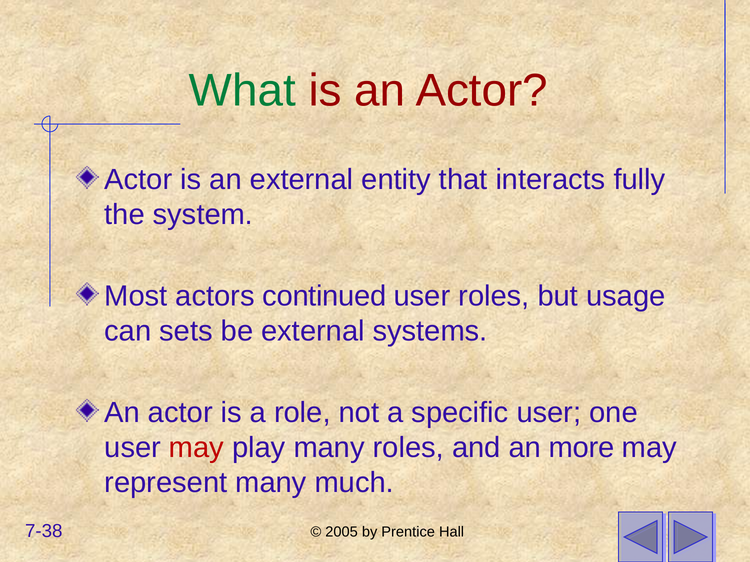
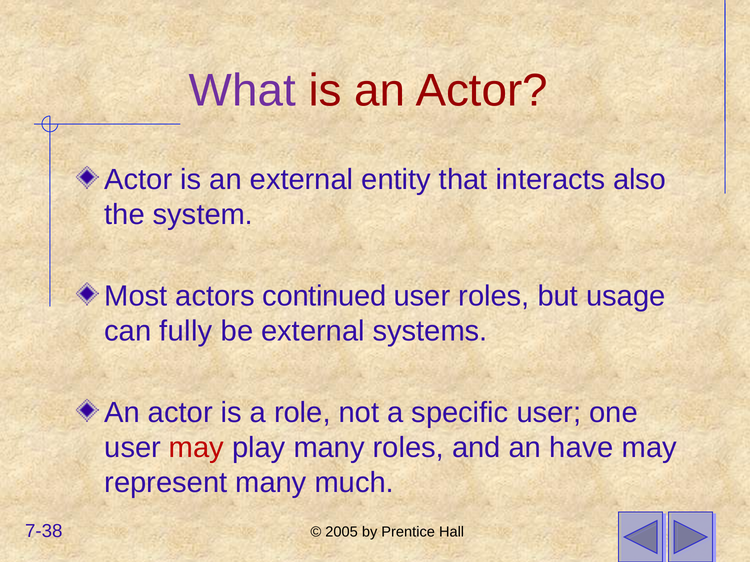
What colour: green -> purple
fully: fully -> also
sets: sets -> fully
more: more -> have
